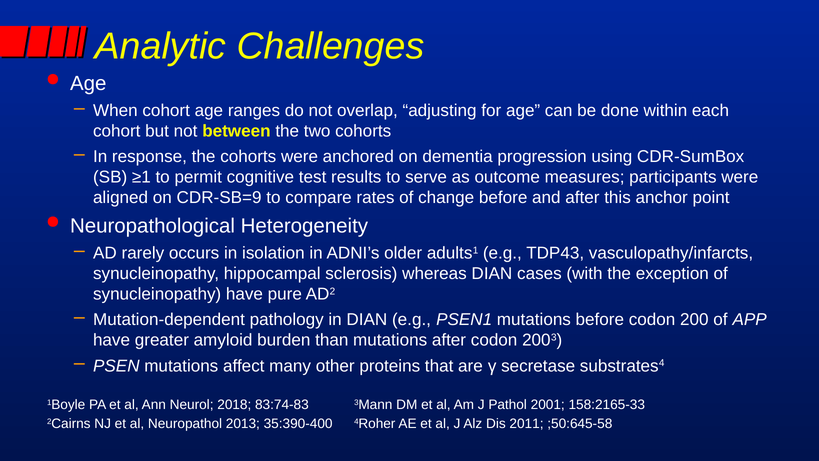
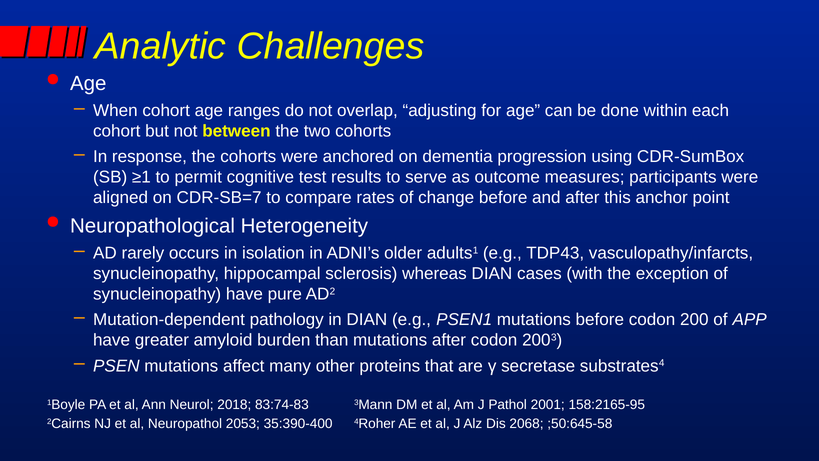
CDR-SB=9: CDR-SB=9 -> CDR-SB=7
158:2165-33: 158:2165-33 -> 158:2165-95
2013: 2013 -> 2053
2011: 2011 -> 2068
